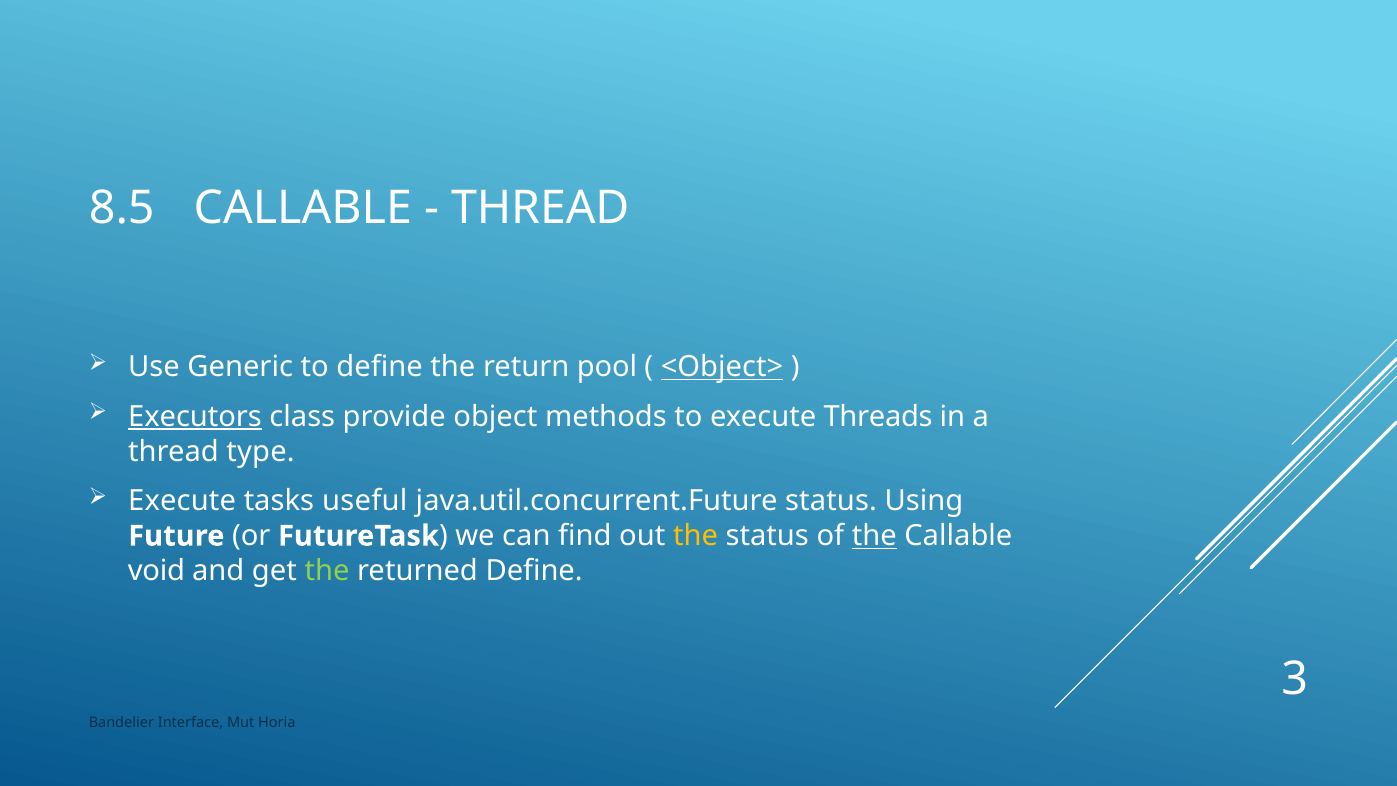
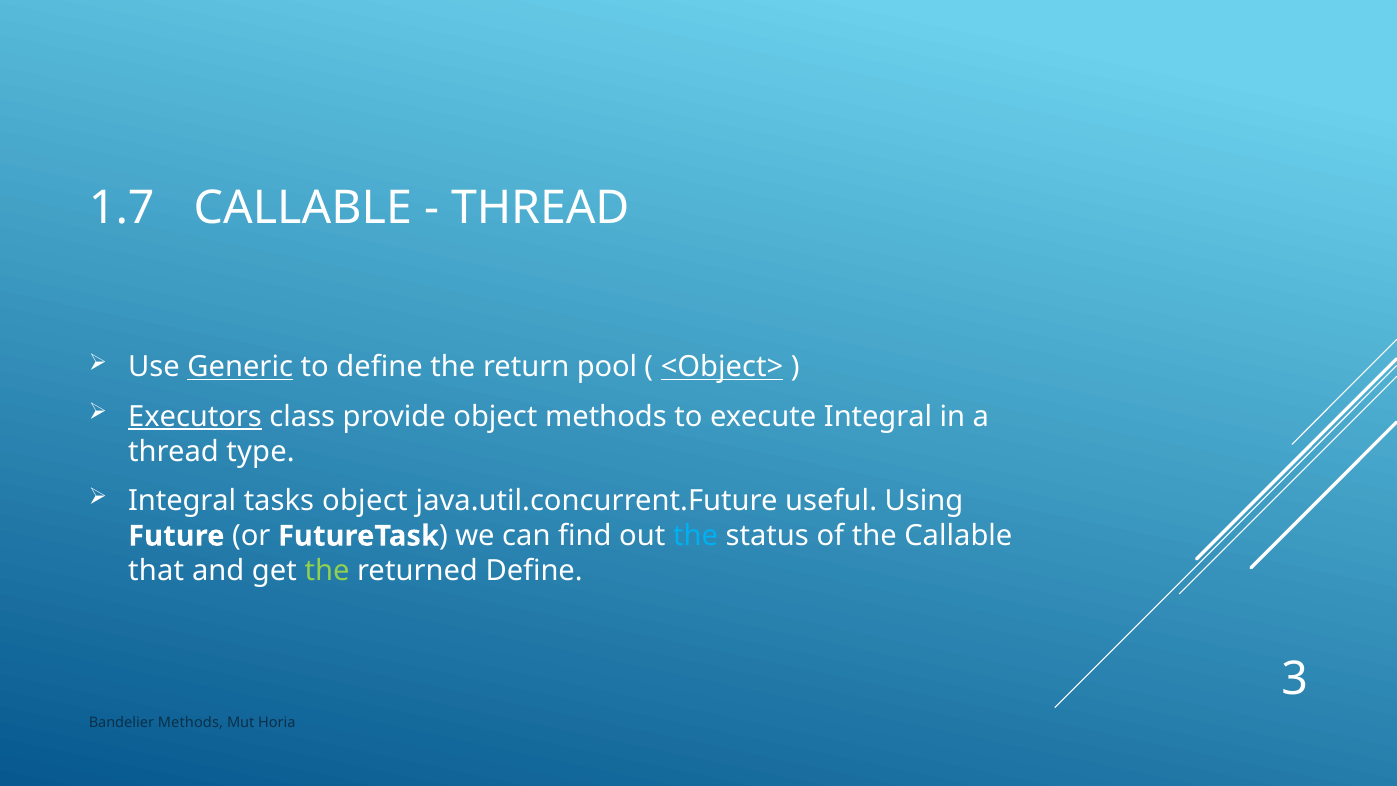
8.5: 8.5 -> 1.7
Generic underline: none -> present
execute Threads: Threads -> Integral
Execute at (182, 501): Execute -> Integral
tasks useful: useful -> object
java.util.concurrent.Future status: status -> useful
the at (695, 536) colour: yellow -> light blue
the at (874, 536) underline: present -> none
void: void -> that
Bandelier Interface: Interface -> Methods
